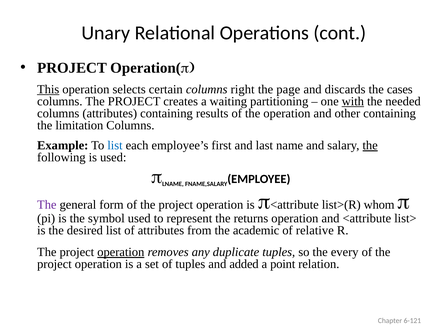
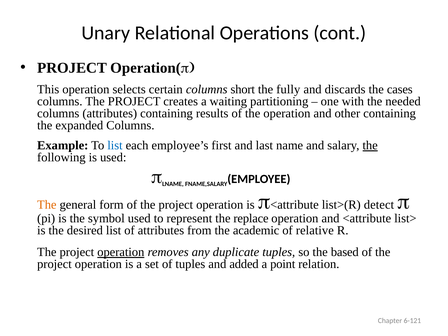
This underline: present -> none
right: right -> short
page: page -> fully
with underline: present -> none
limitation: limitation -> expanded
The at (47, 205) colour: purple -> orange
whom: whom -> detect
returns: returns -> replace
every: every -> based
